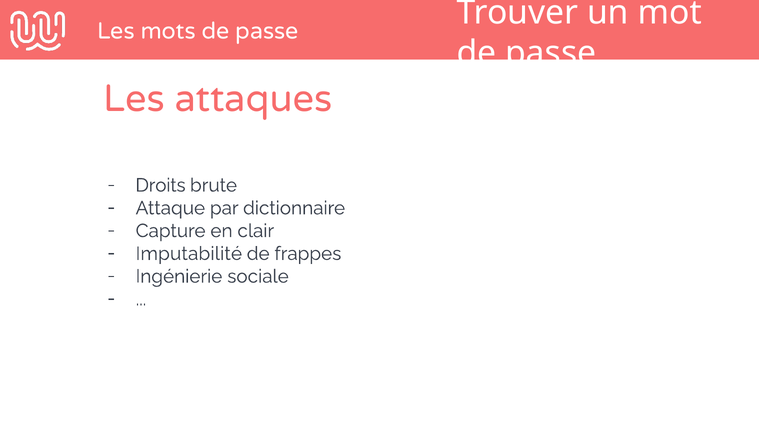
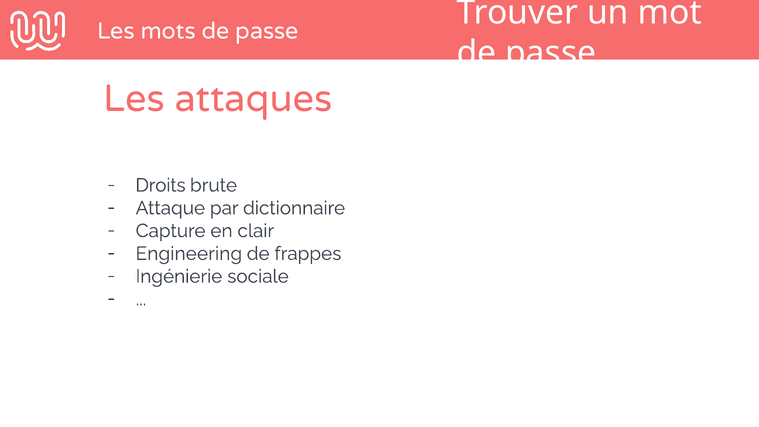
Imputabilité: Imputabilité -> Engineering
